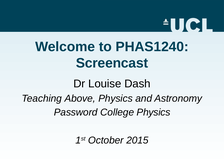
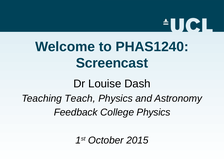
Above: Above -> Teach
Password: Password -> Feedback
